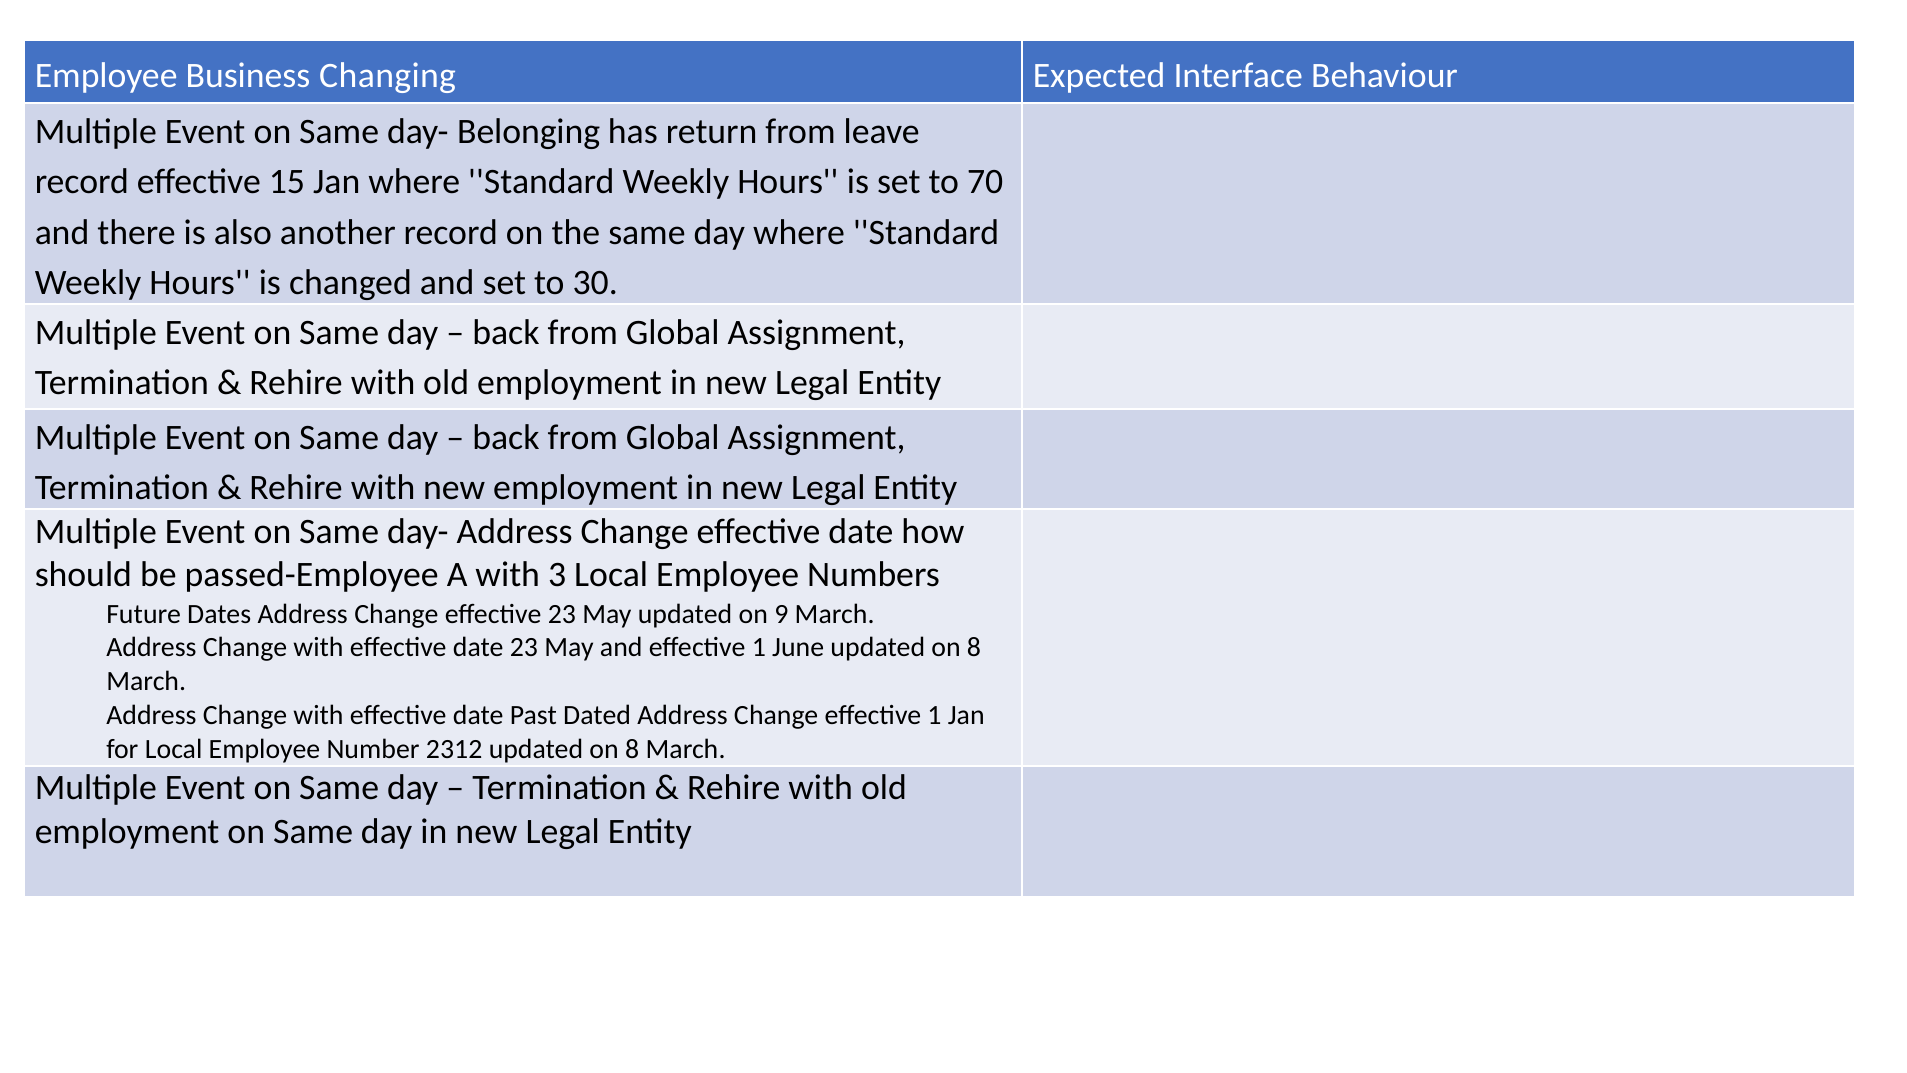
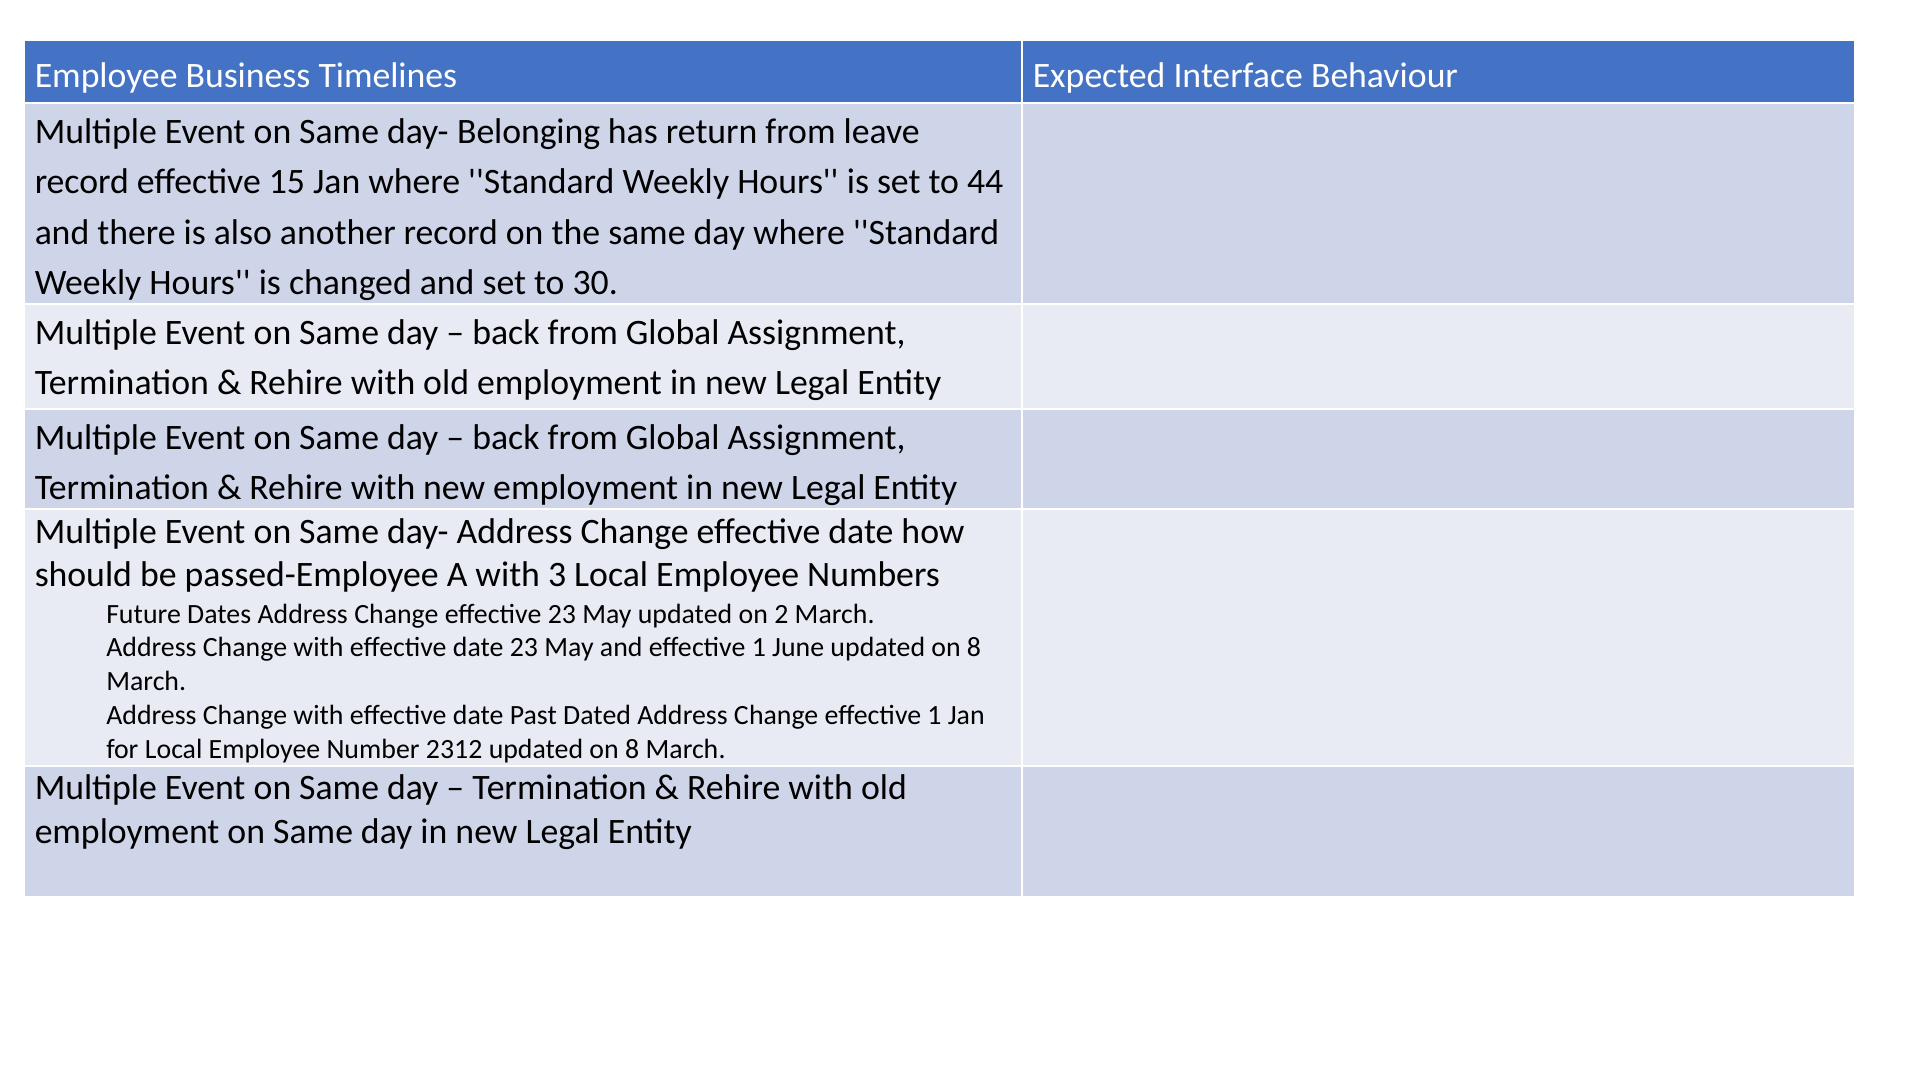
Changing: Changing -> Timelines
70: 70 -> 44
9: 9 -> 2
